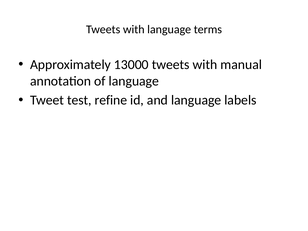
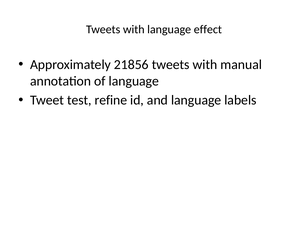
terms: terms -> effect
13000: 13000 -> 21856
